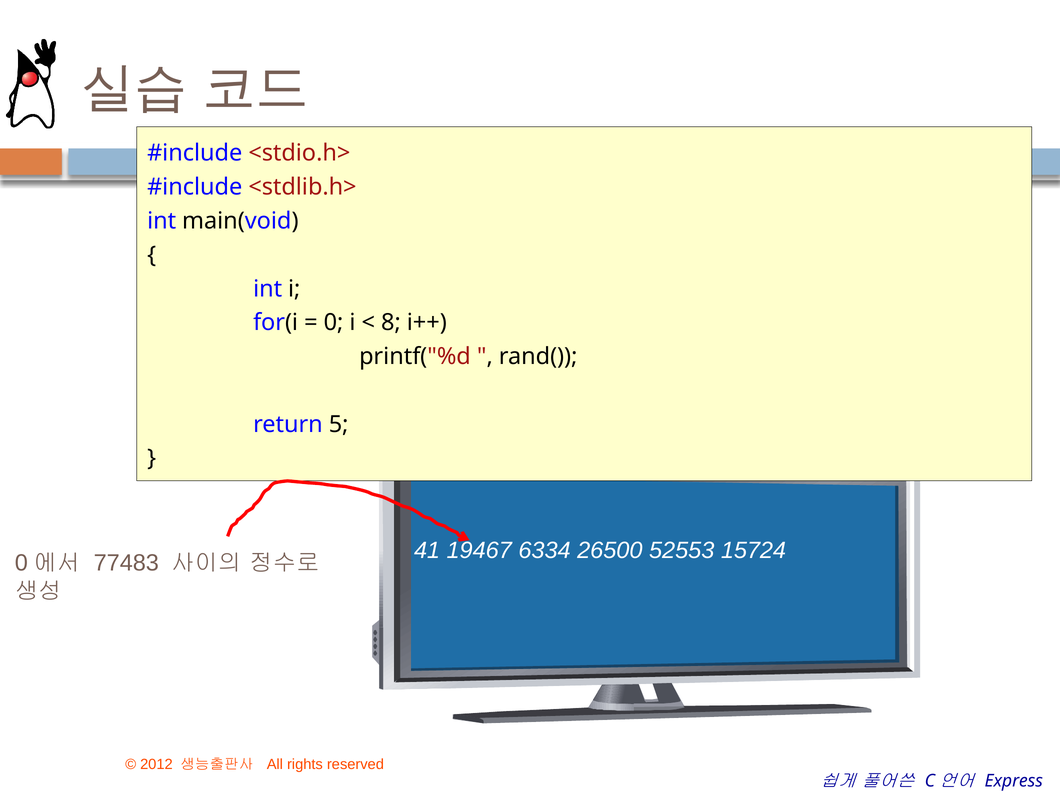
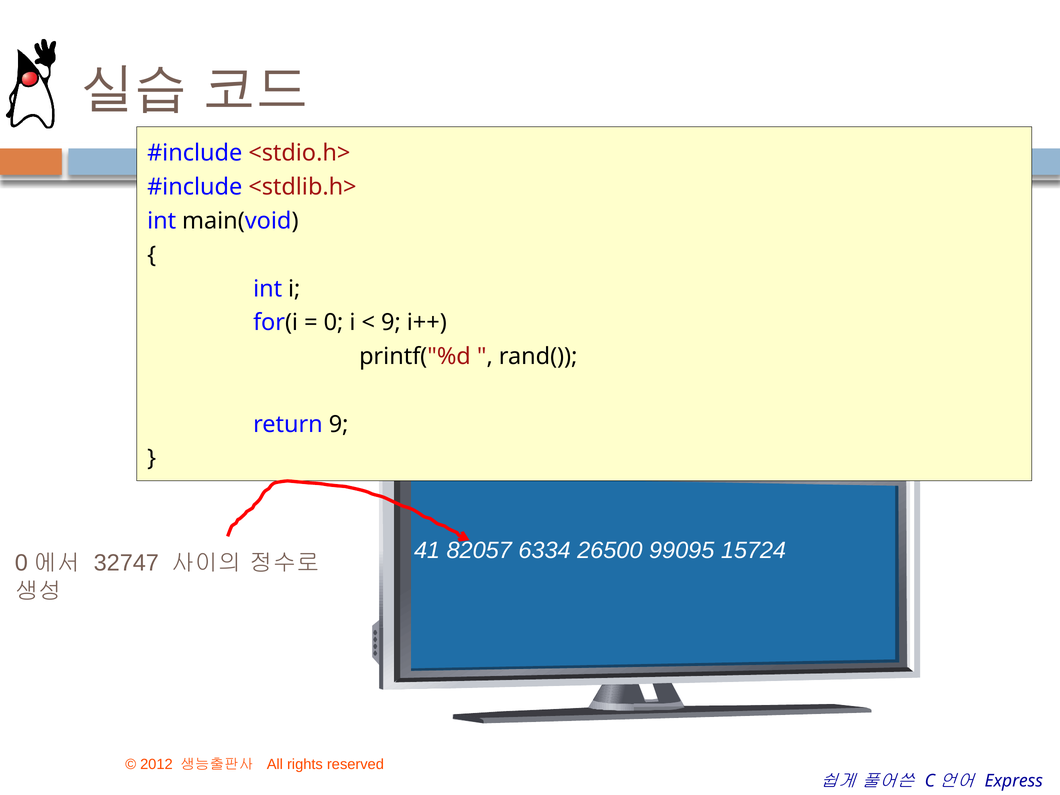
8 at (391, 323): 8 -> 9
return 5: 5 -> 9
19467: 19467 -> 82057
52553: 52553 -> 99095
77483: 77483 -> 32747
